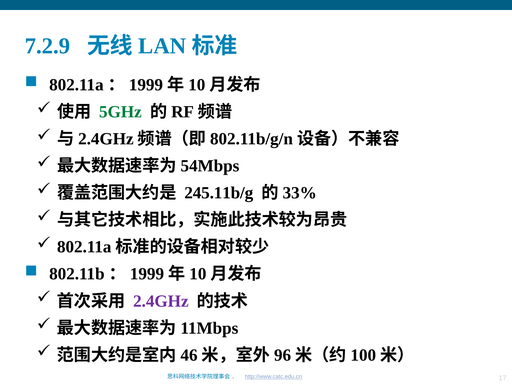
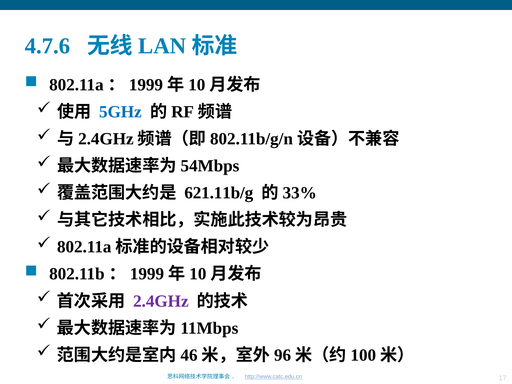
7.2.9: 7.2.9 -> 4.7.6
5GHz colour: green -> blue
245.11b/g: 245.11b/g -> 621.11b/g
